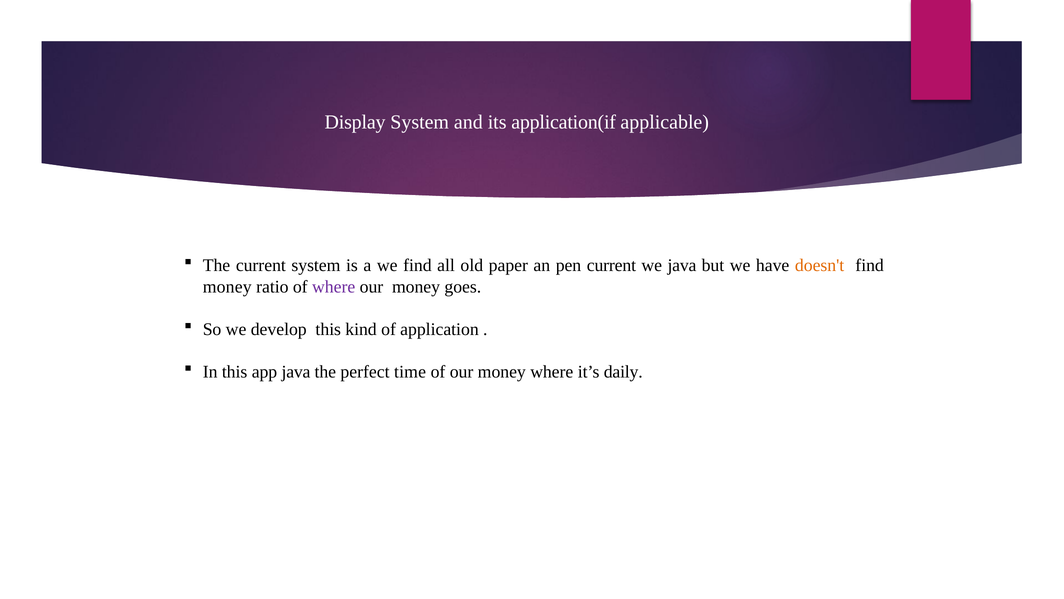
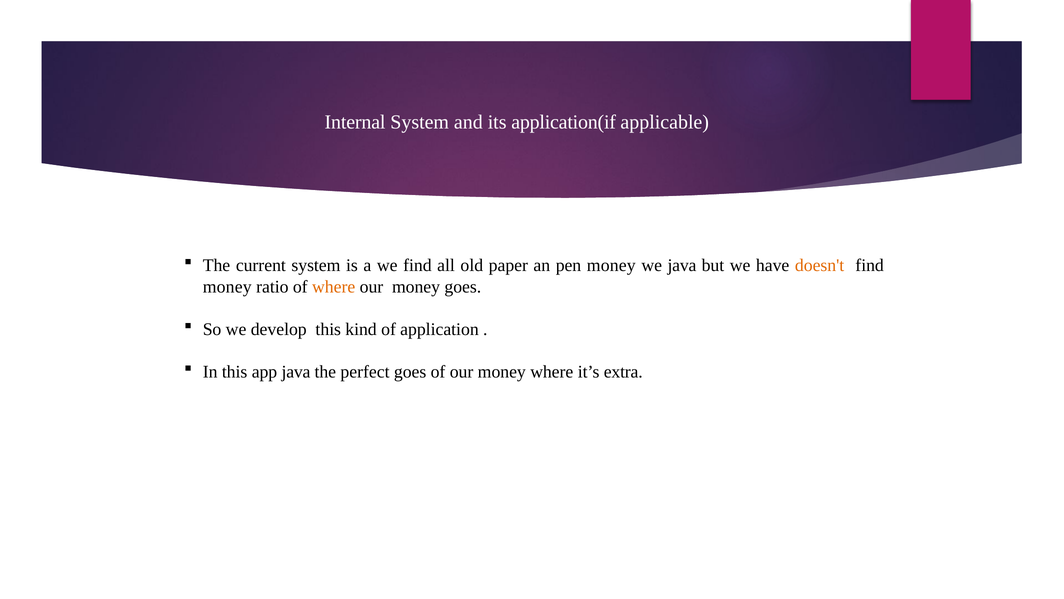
Display: Display -> Internal
pen current: current -> money
where at (334, 286) colour: purple -> orange
perfect time: time -> goes
daily: daily -> extra
